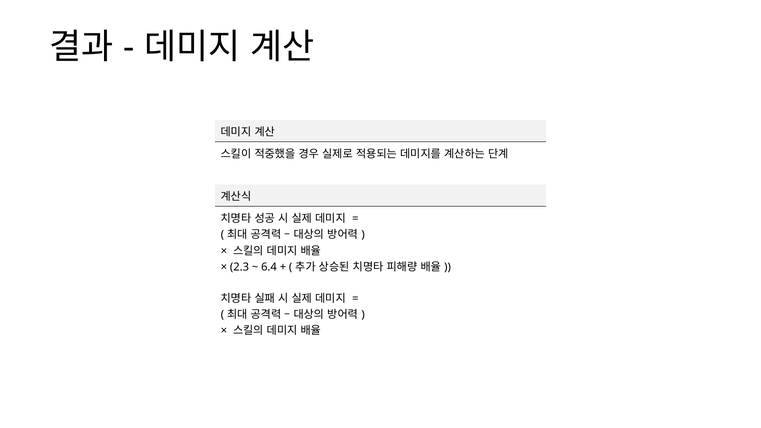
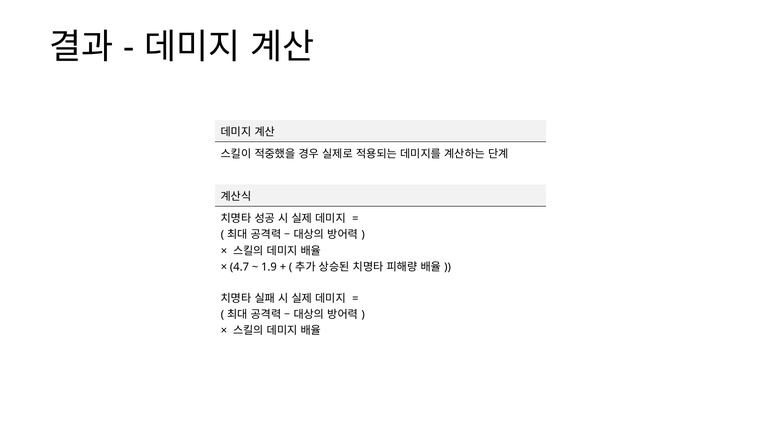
2.3: 2.3 -> 4.7
6.4: 6.4 -> 1.9
